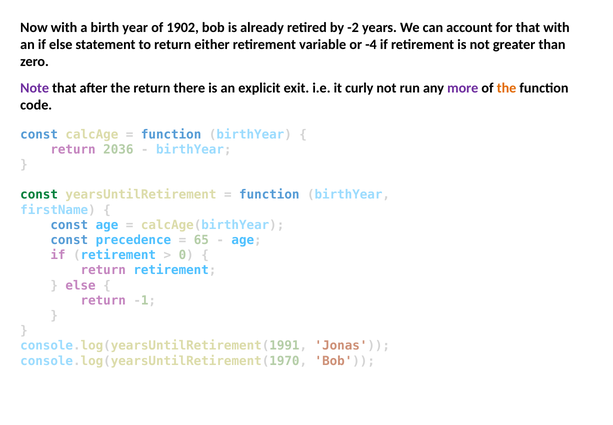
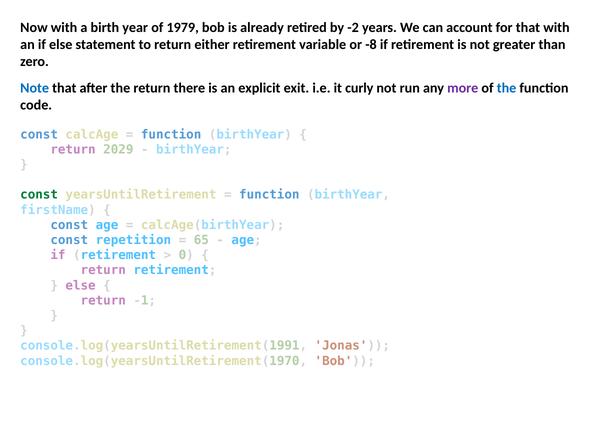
1902: 1902 -> 1979
-4: -4 -> -8
Note colour: purple -> blue
the at (507, 88) colour: orange -> blue
2036: 2036 -> 2029
precedence: precedence -> repetition
